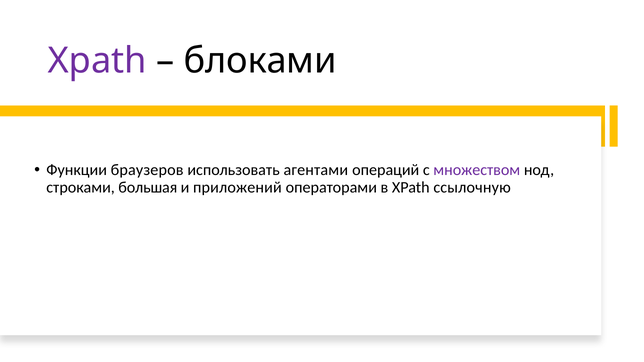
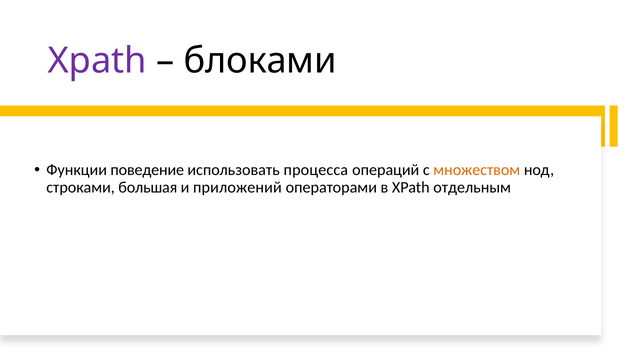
браузеров: браузеров -> поведение
агентами: агентами -> процесса
множеством colour: purple -> orange
ссылочную: ссылочную -> отдельным
